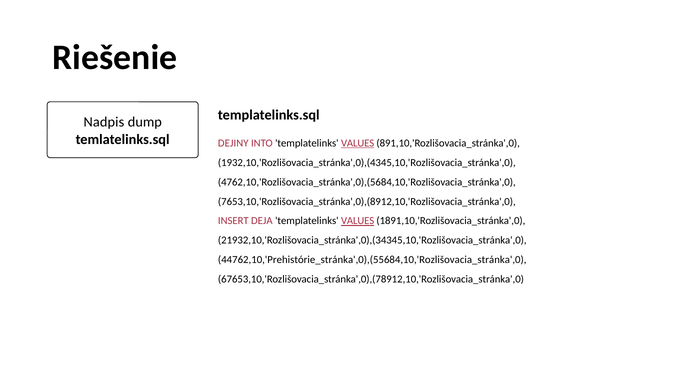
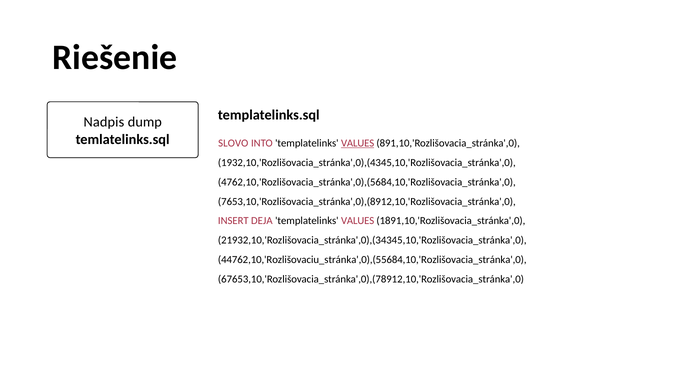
DEJINY: DEJINY -> SLOVO
VALUES at (358, 221) underline: present -> none
44762,10,'Prehistórie_stránka',0),(55684,10,'Rozlišovacia_stránka',0: 44762,10,'Prehistórie_stránka',0),(55684,10,'Rozlišovacia_stránka',0 -> 44762,10,'Rozlišovaciu_stránka',0),(55684,10,'Rozlišovacia_stránka',0
